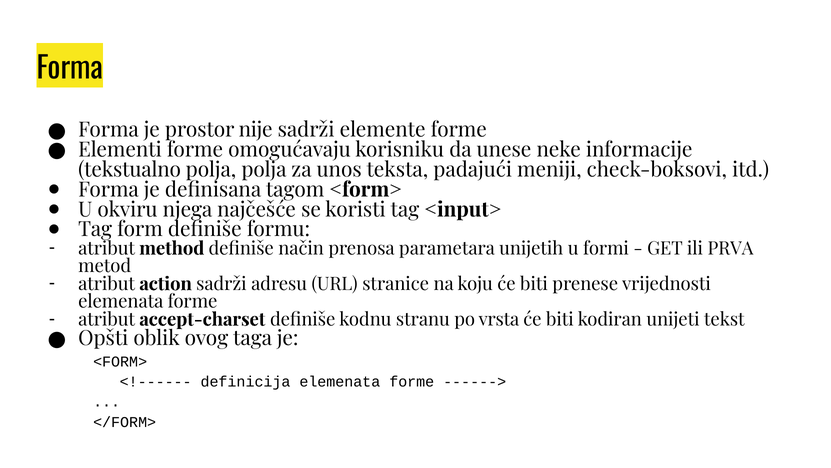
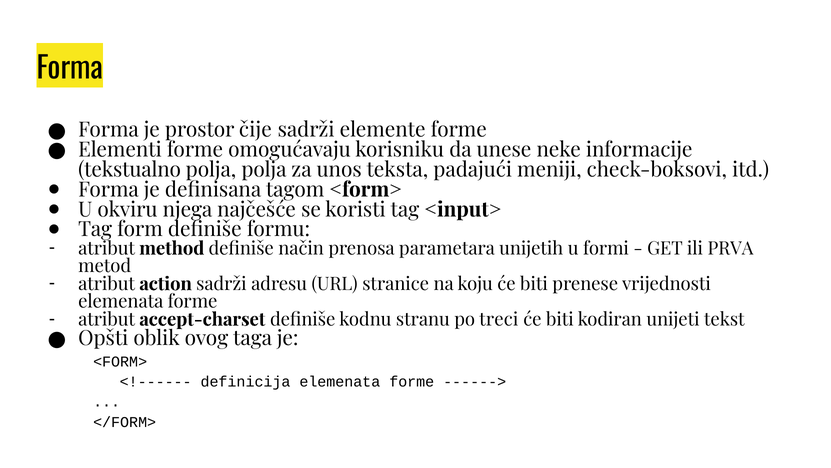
nije: nije -> čije
vrsta: vrsta -> treci
